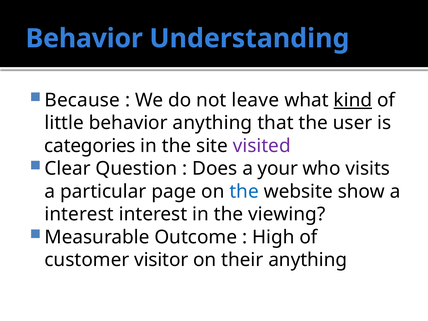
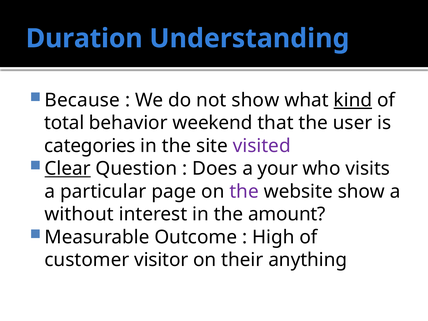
Behavior at (84, 38): Behavior -> Duration
not leave: leave -> show
little: little -> total
behavior anything: anything -> weekend
Clear underline: none -> present
the at (244, 191) colour: blue -> purple
interest at (79, 214): interest -> without
viewing: viewing -> amount
